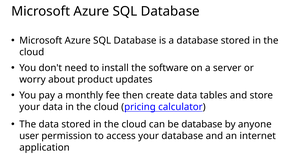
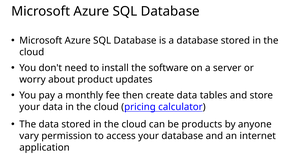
be database: database -> products
user: user -> vary
